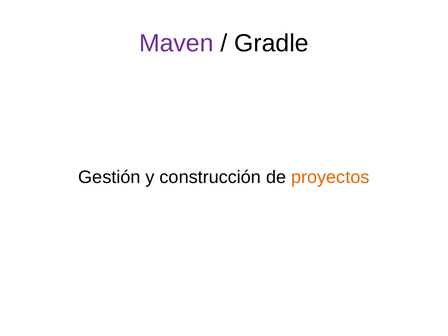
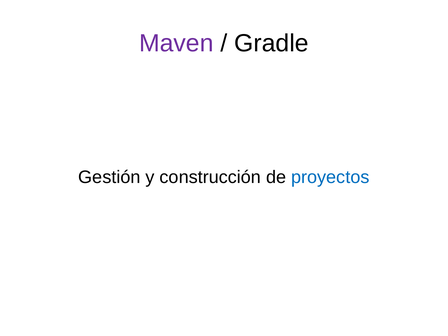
proyectos colour: orange -> blue
